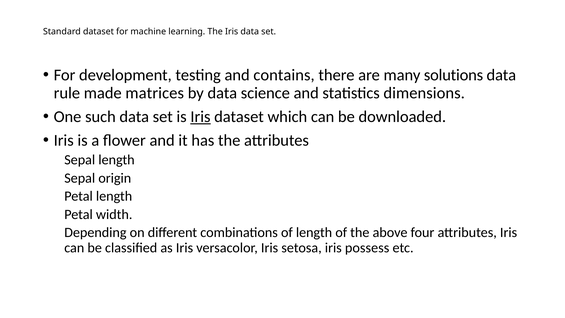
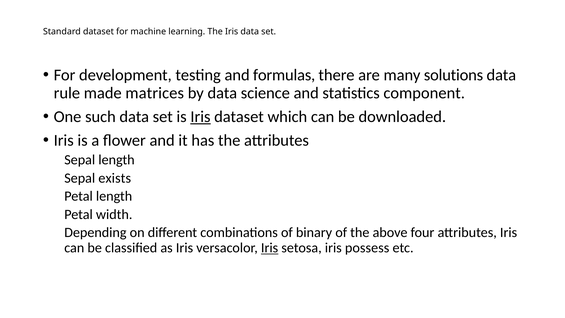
contains: contains -> formulas
dimensions: dimensions -> component
origin: origin -> exists
of length: length -> binary
Iris at (270, 248) underline: none -> present
